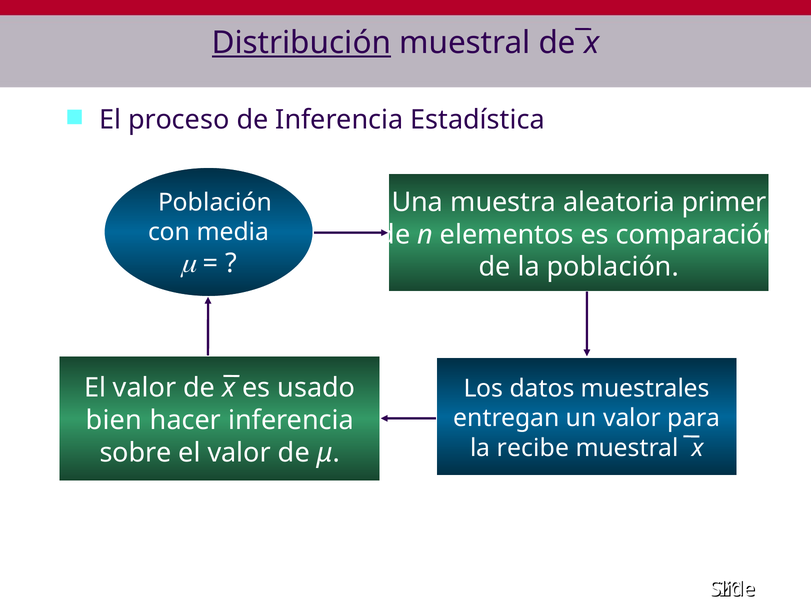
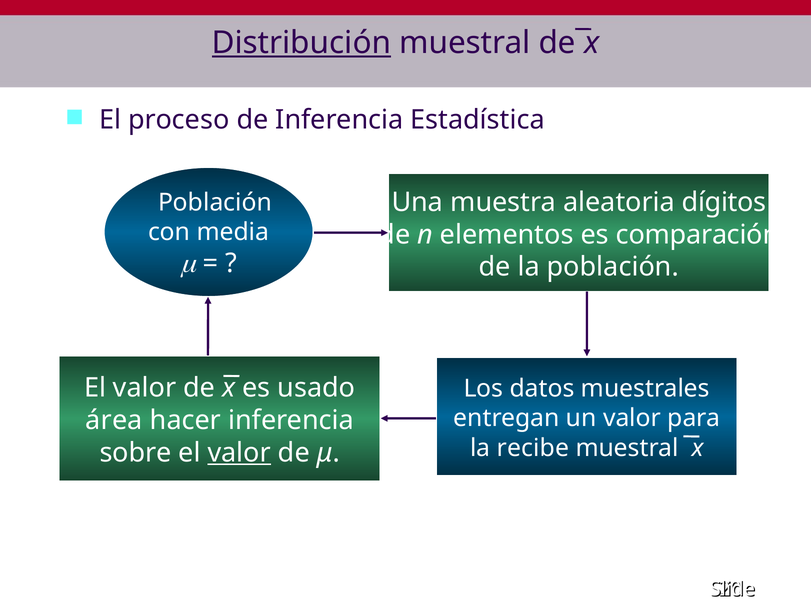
primer: primer -> dígitos
bien: bien -> área
valor at (239, 453) underline: none -> present
